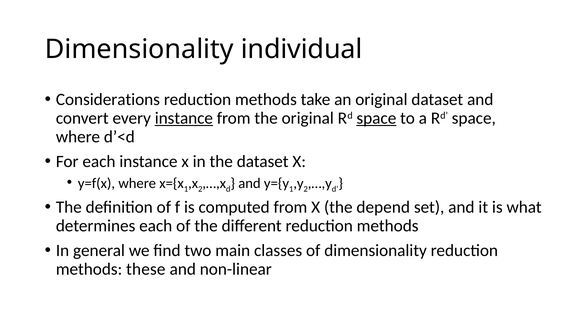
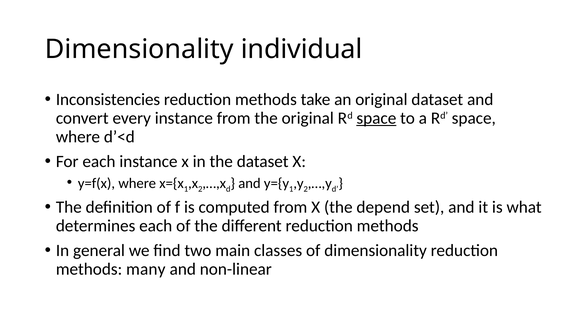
Considerations: Considerations -> Inconsistencies
instance at (184, 118) underline: present -> none
these: these -> many
